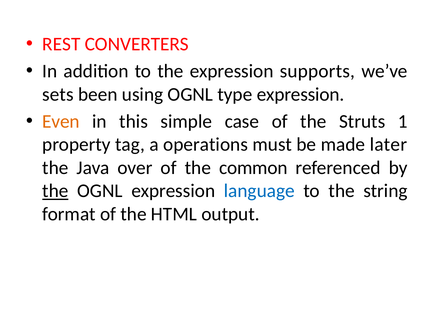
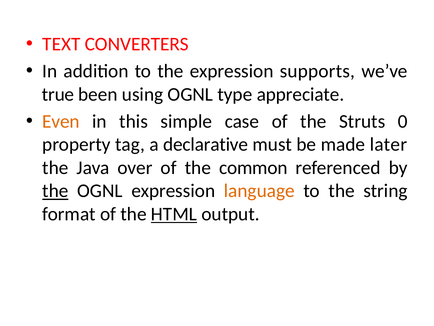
REST: REST -> TEXT
sets: sets -> true
type expression: expression -> appreciate
1: 1 -> 0
operations: operations -> declarative
language colour: blue -> orange
HTML underline: none -> present
